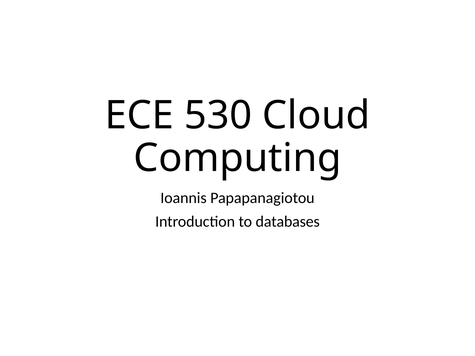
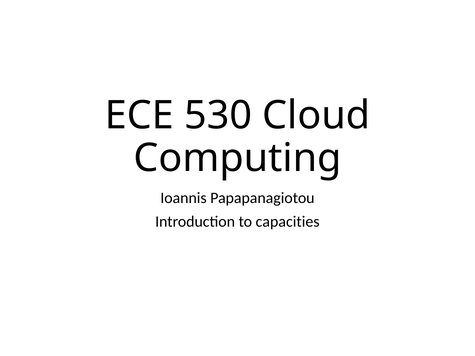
databases: databases -> capacities
